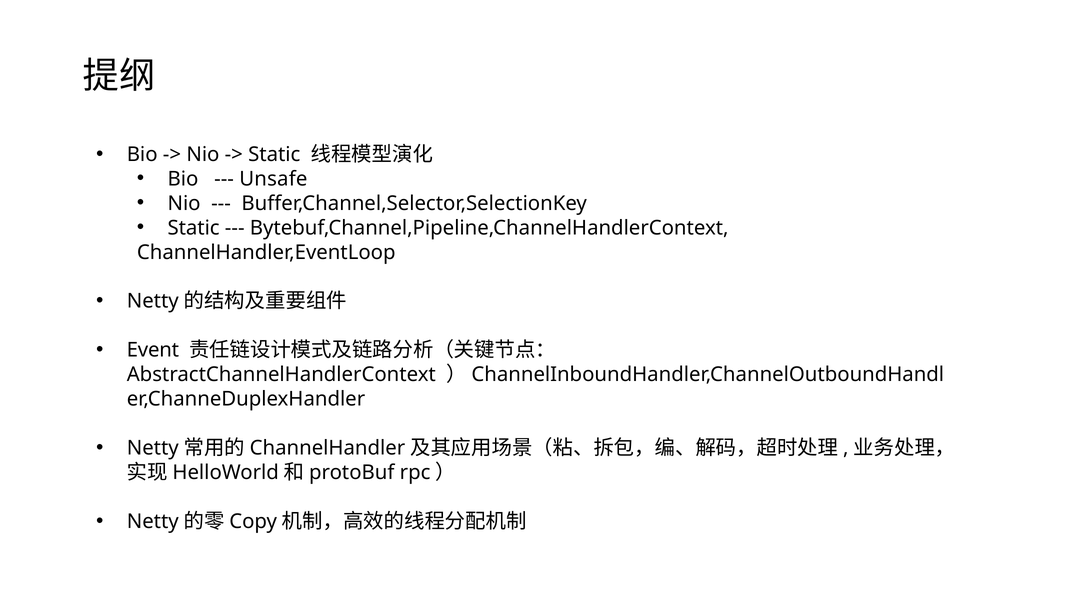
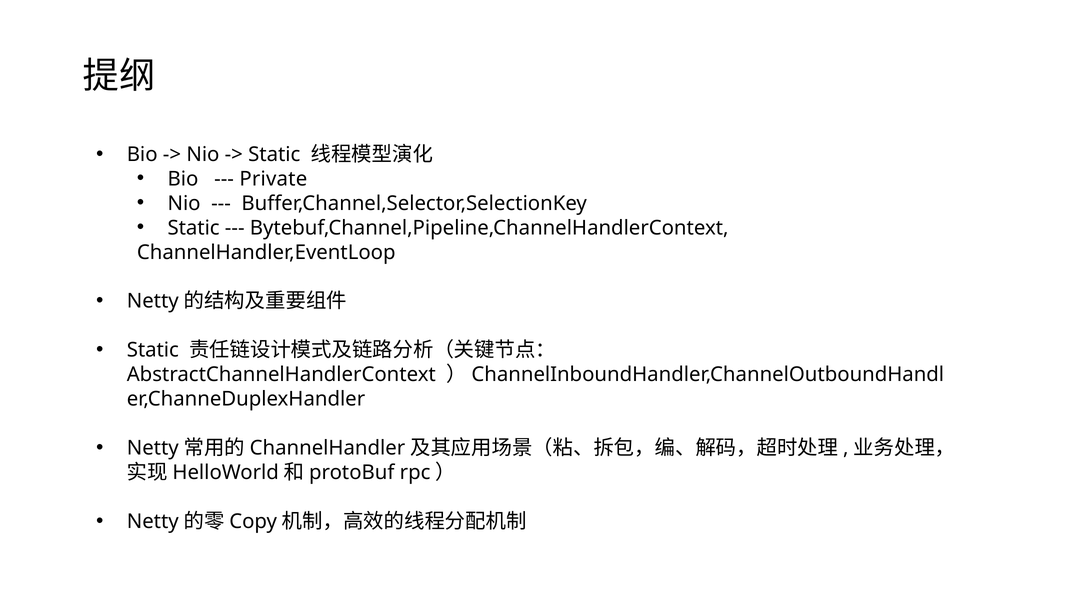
Unsafe: Unsafe -> Private
Event at (153, 350): Event -> Static
